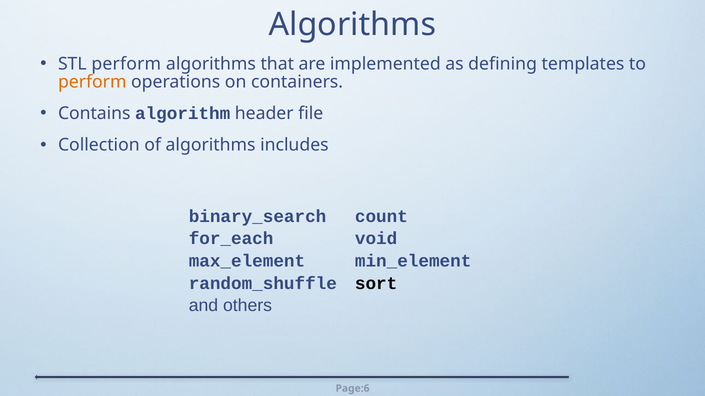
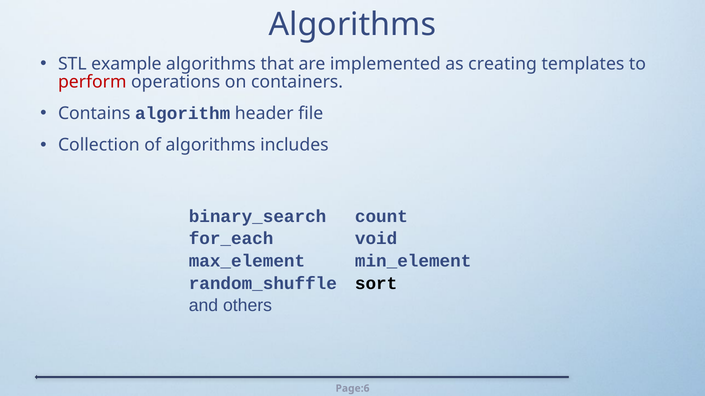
STL perform: perform -> example
defining: defining -> creating
perform at (92, 82) colour: orange -> red
